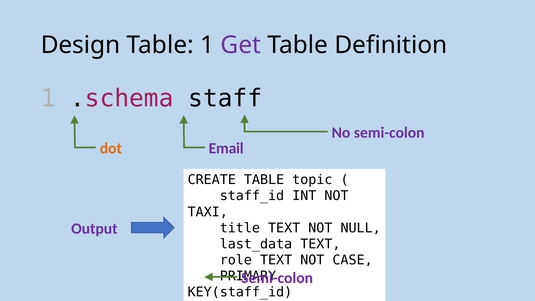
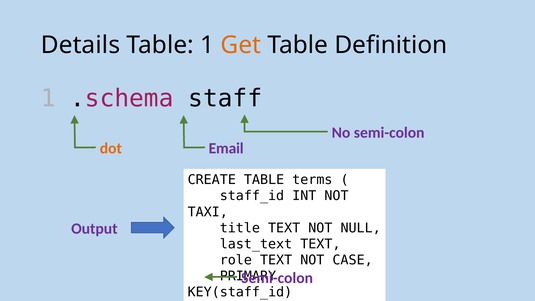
Design: Design -> Details
Get colour: purple -> orange
topic: topic -> terms
last_data: last_data -> last_text
